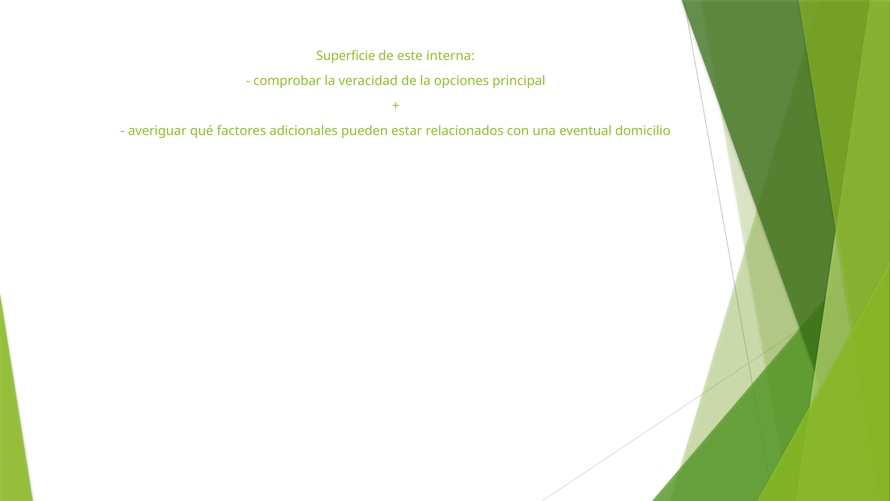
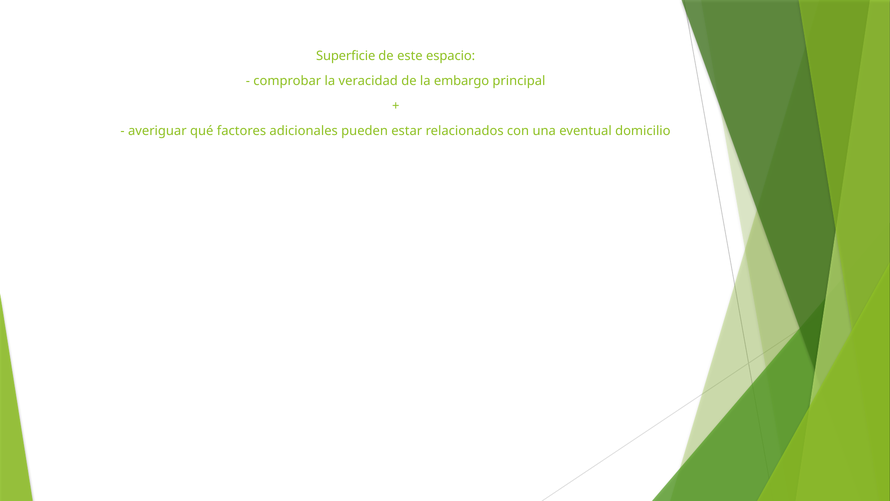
interna: interna -> espacio
opciones: opciones -> embargo
